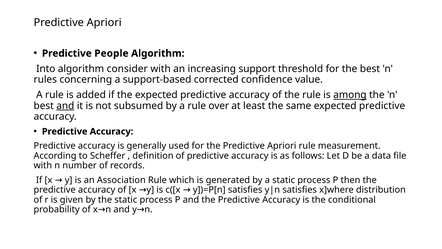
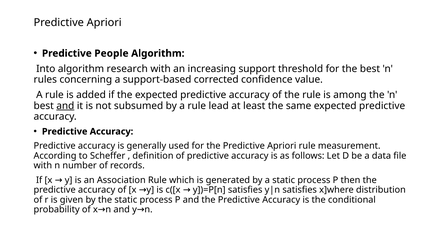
consider: consider -> research
among underline: present -> none
over: over -> lead
